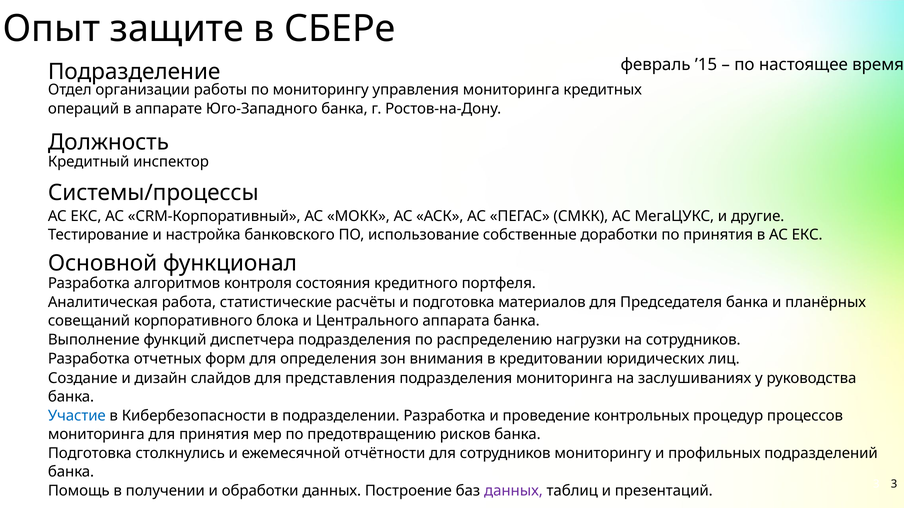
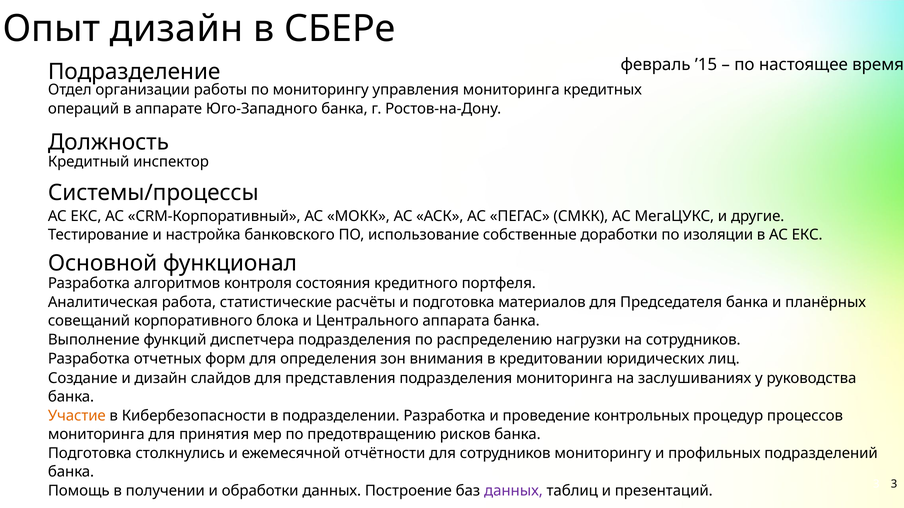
Опыт защите: защите -> дизайн
по принятия: принятия -> изоляции
Участие colour: blue -> orange
